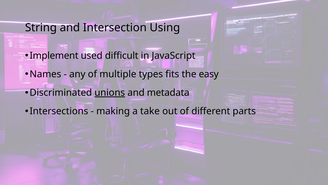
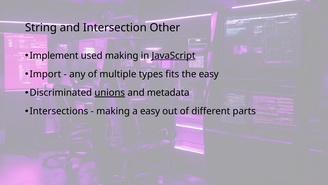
Using: Using -> Other
used difficult: difficult -> making
JavaScript underline: none -> present
Names: Names -> Import
a take: take -> easy
